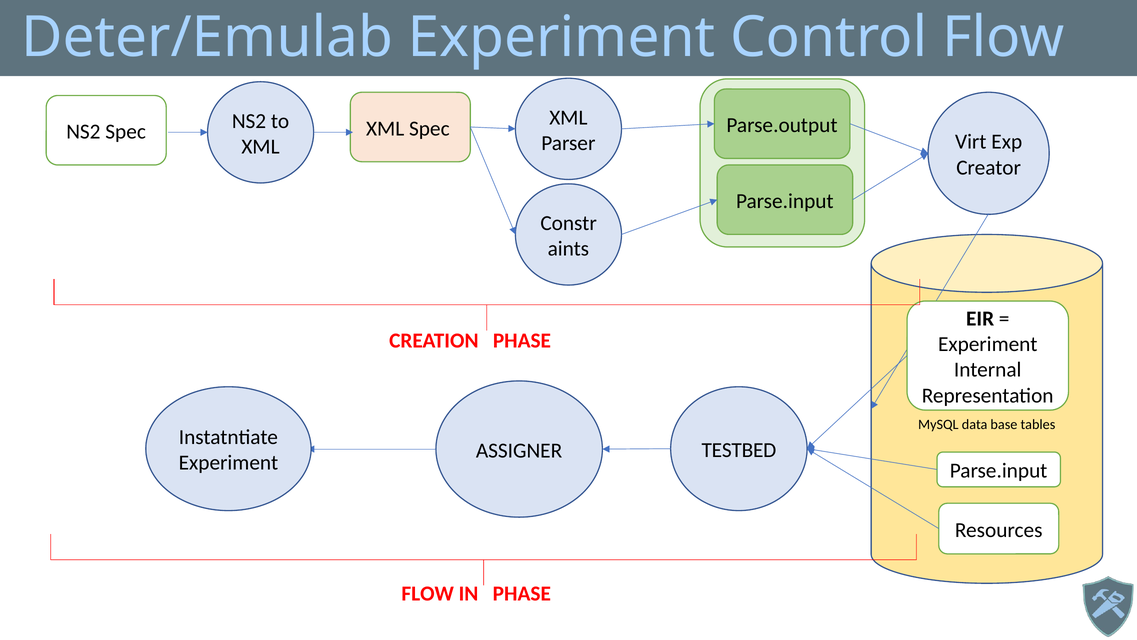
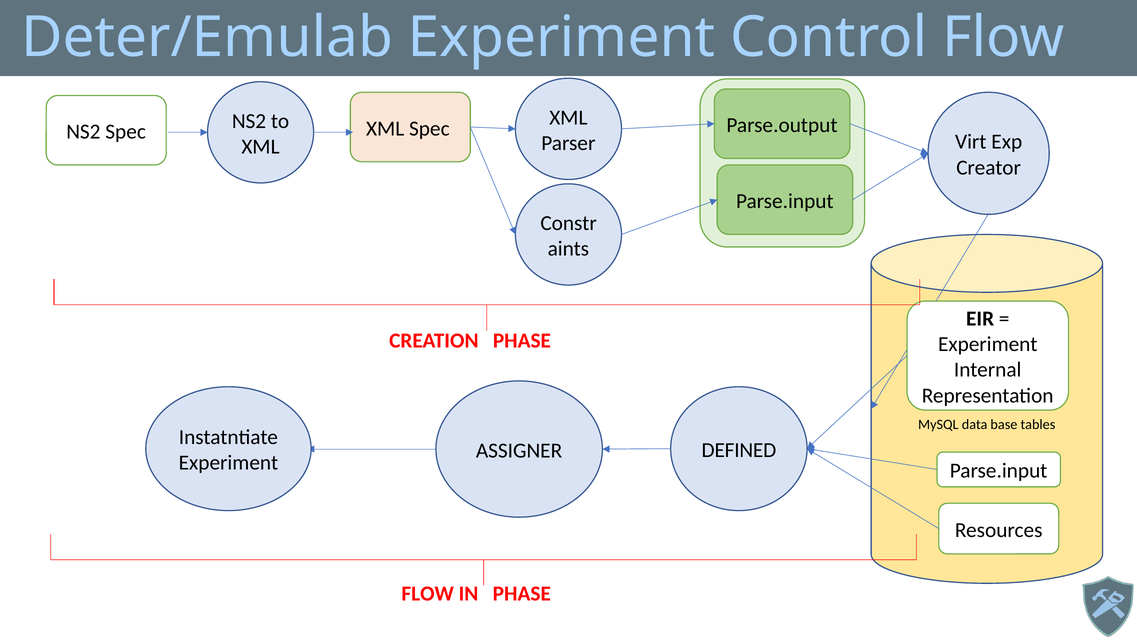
TESTBED: TESTBED -> DEFINED
